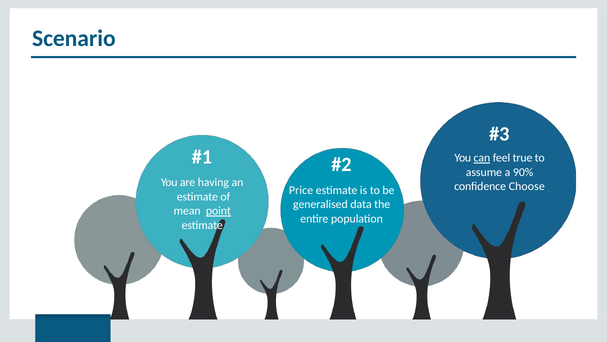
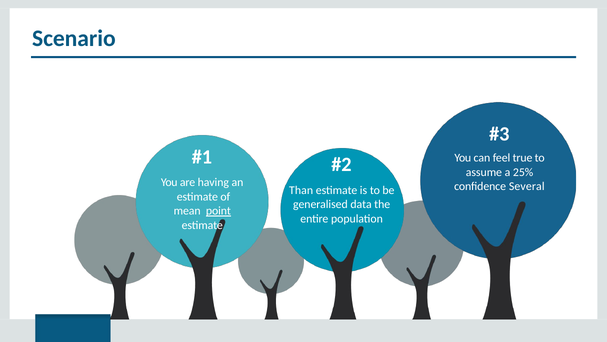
can underline: present -> none
90%: 90% -> 25%
Choose: Choose -> Several
Price: Price -> Than
